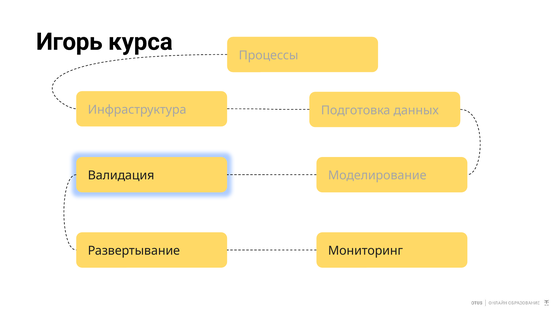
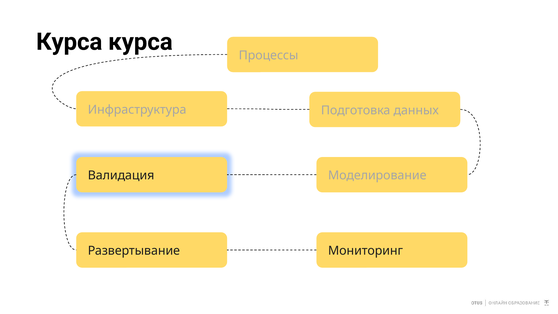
Игорь at (69, 42): Игорь -> Курса
